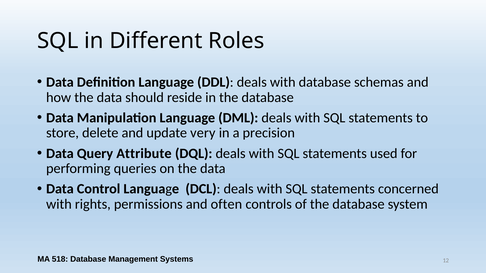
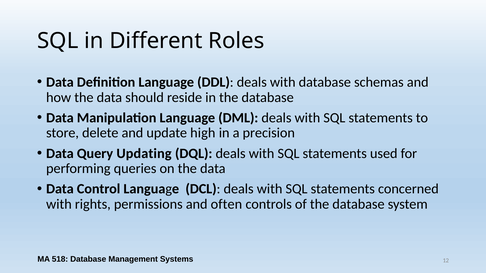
very: very -> high
Attribute: Attribute -> Updating
